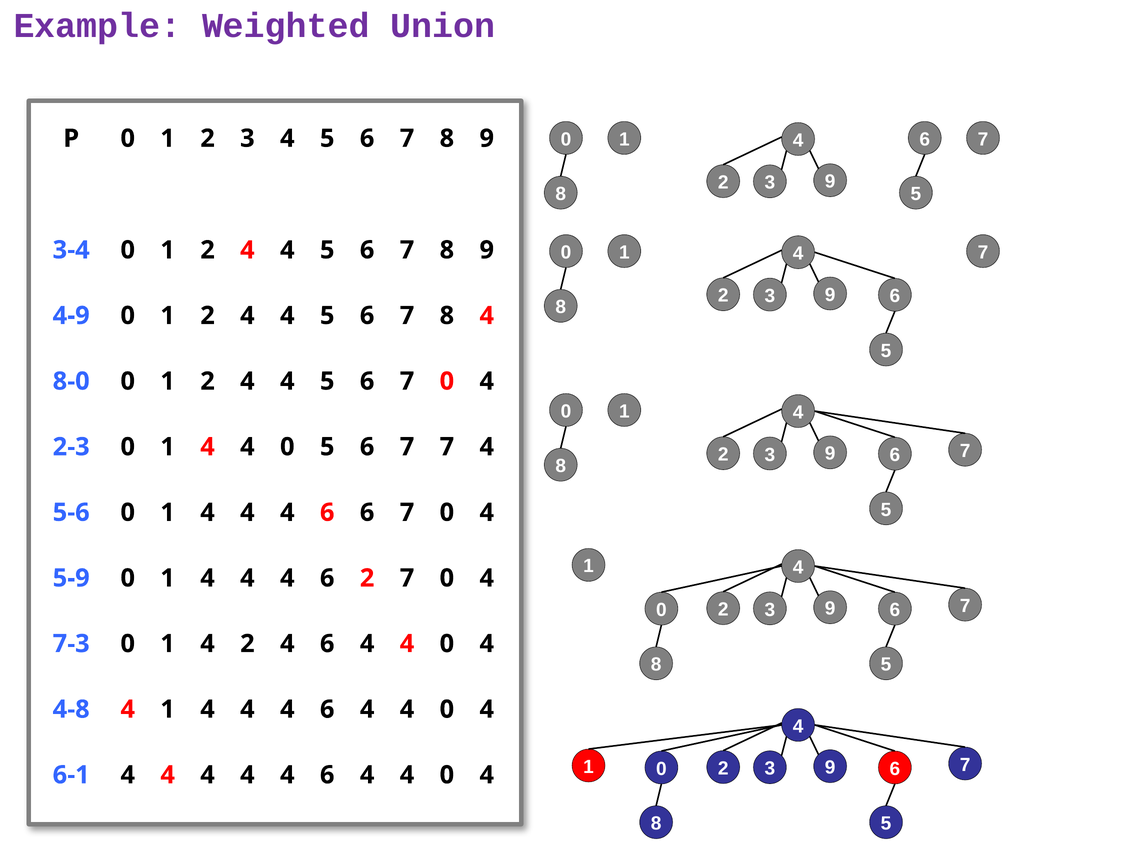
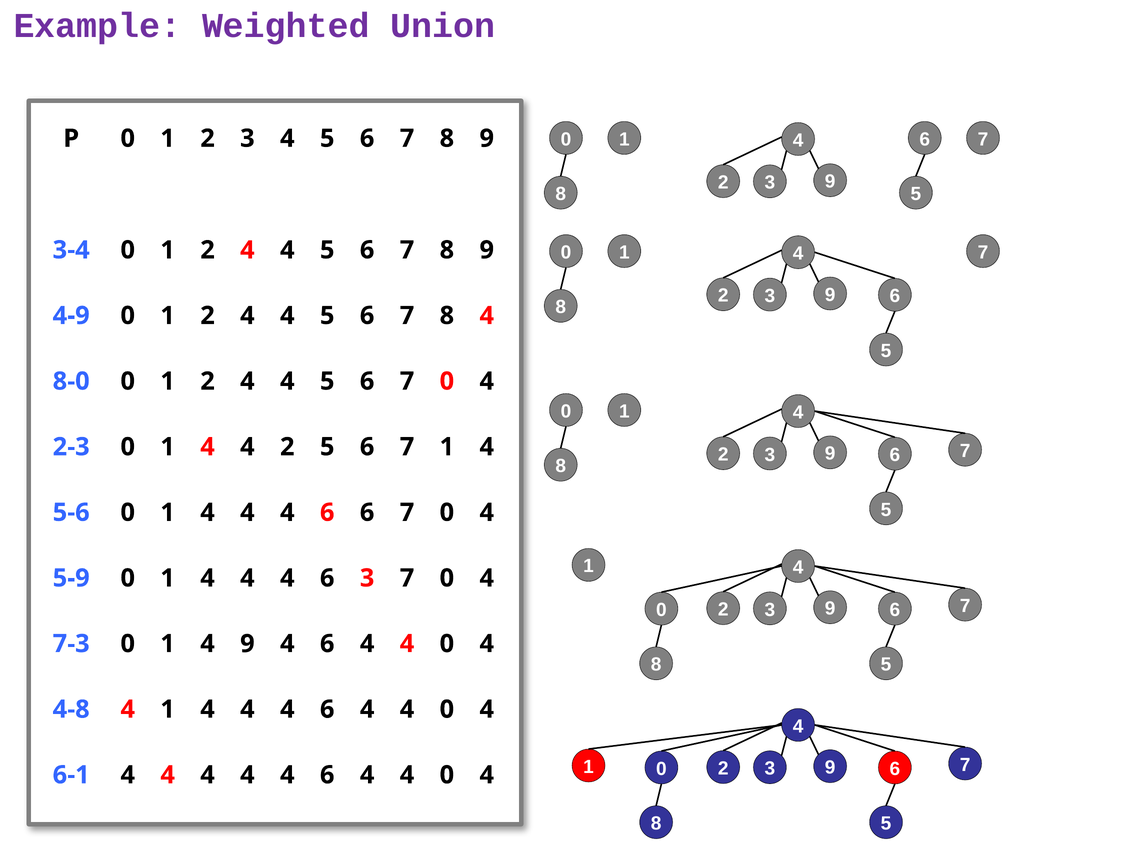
1 4 4 0: 0 -> 2
7 7: 7 -> 1
6 2: 2 -> 3
4 2: 2 -> 9
